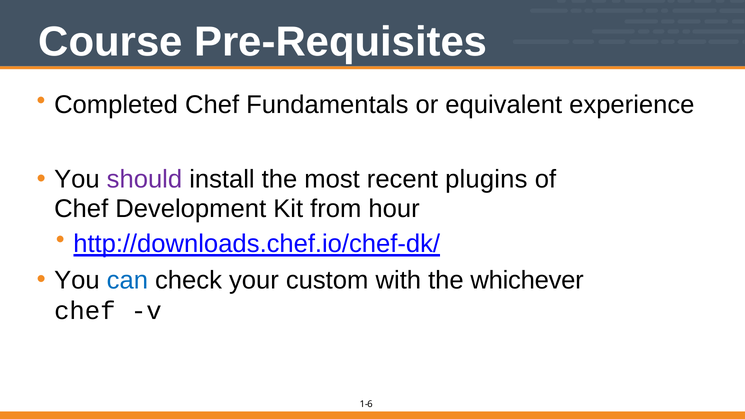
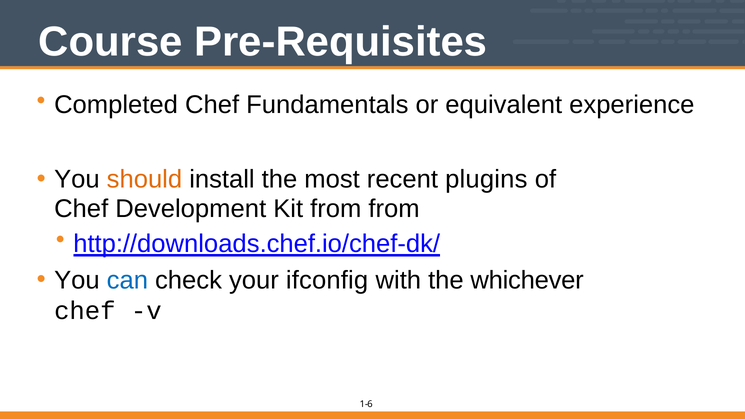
should colour: purple -> orange
from hour: hour -> from
custom: custom -> ifconfig
